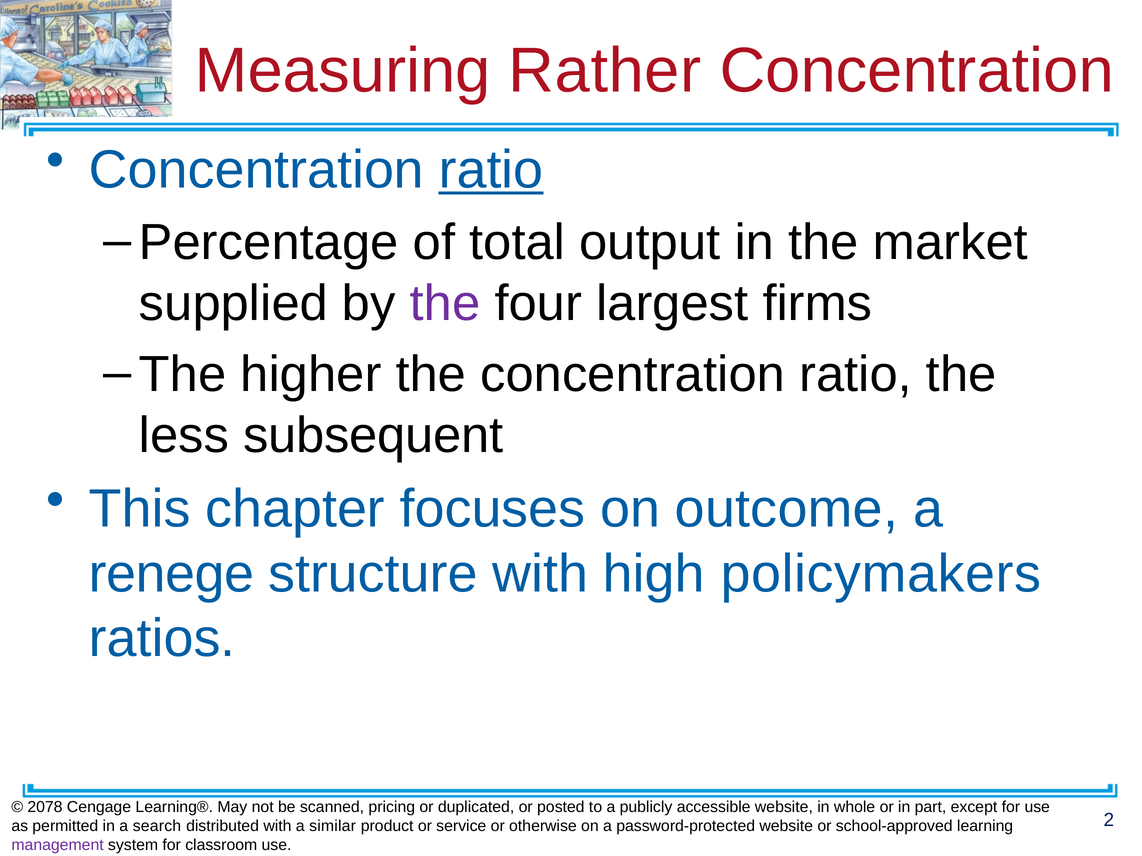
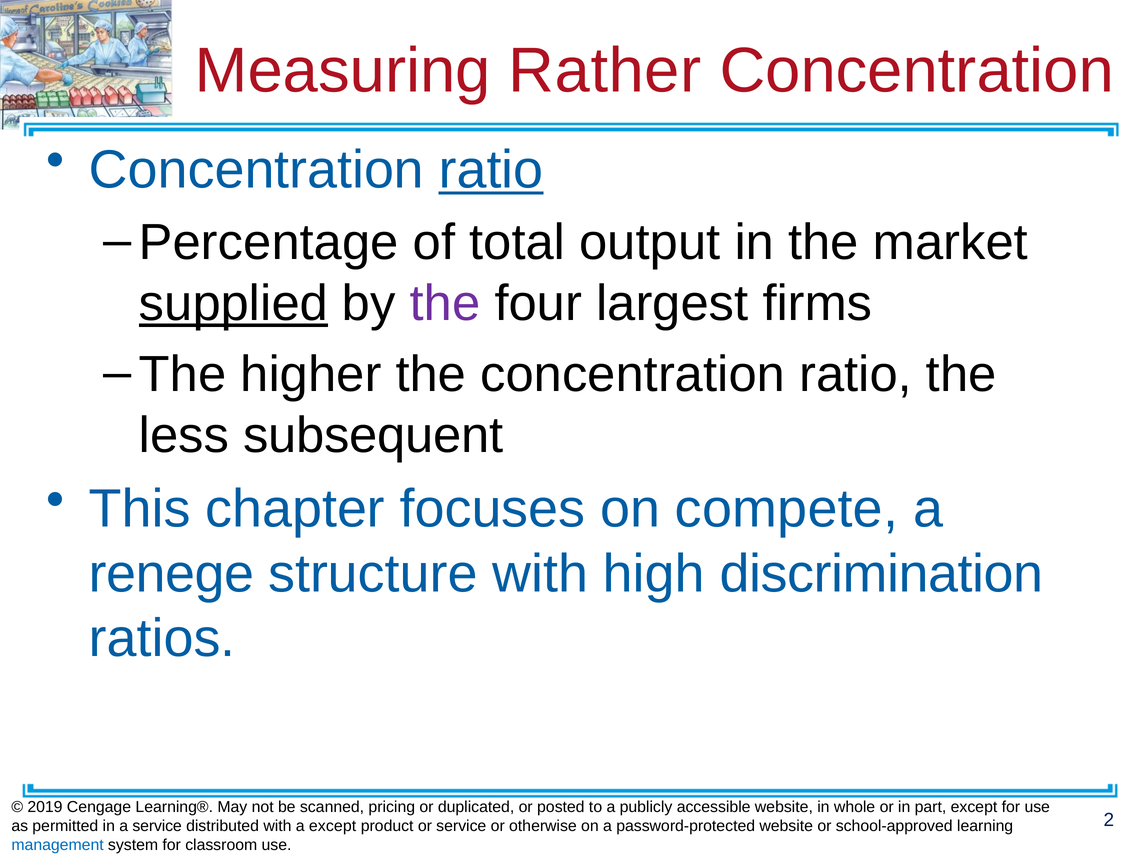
supplied underline: none -> present
outcome: outcome -> compete
policymakers: policymakers -> discrimination
2078: 2078 -> 2019
a search: search -> service
a similar: similar -> except
management colour: purple -> blue
